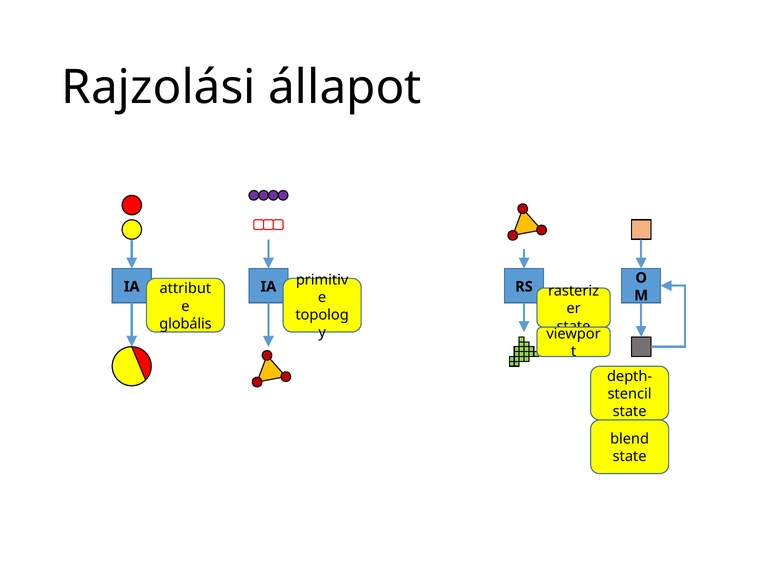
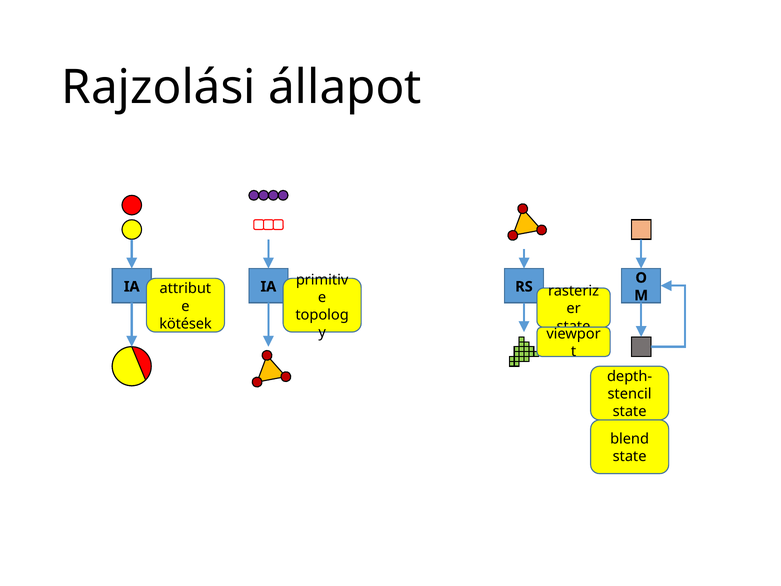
globális: globális -> kötések
